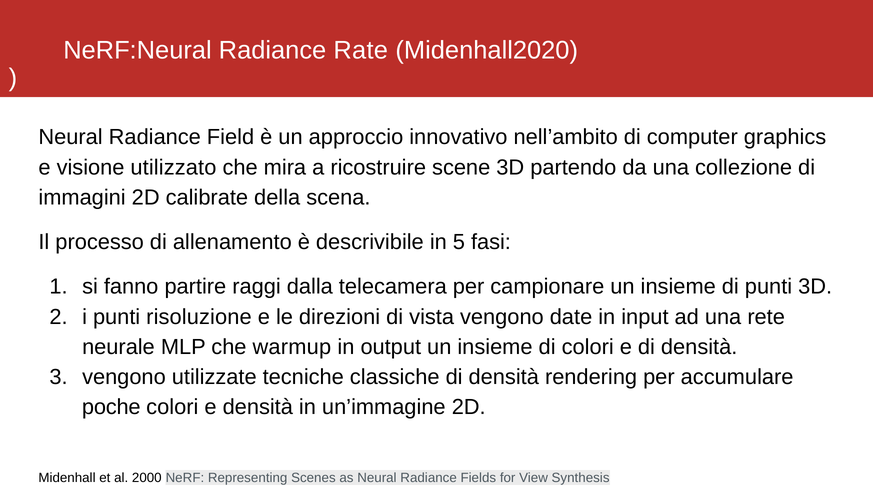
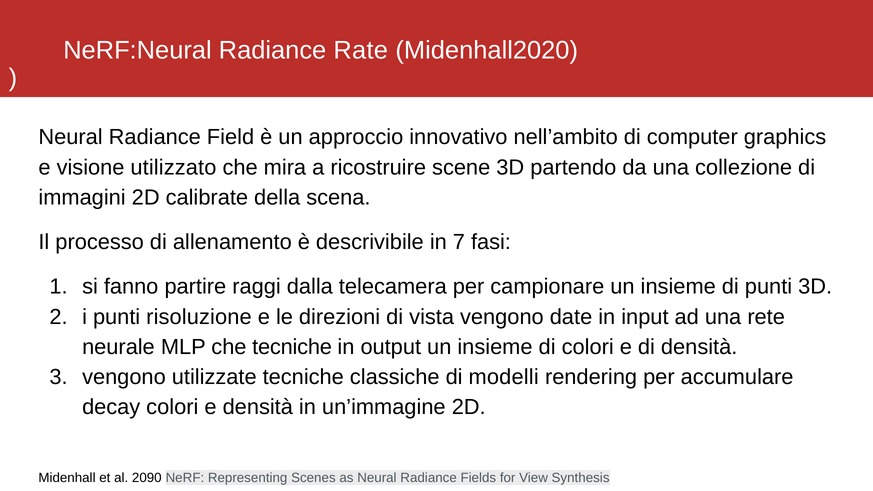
5: 5 -> 7
che warmup: warmup -> tecniche
classiche di densità: densità -> modelli
poche: poche -> decay
2000: 2000 -> 2090
